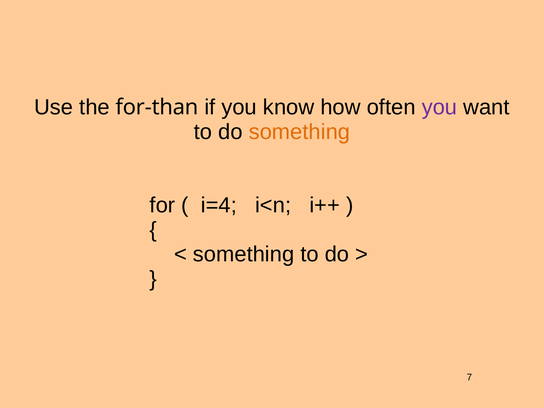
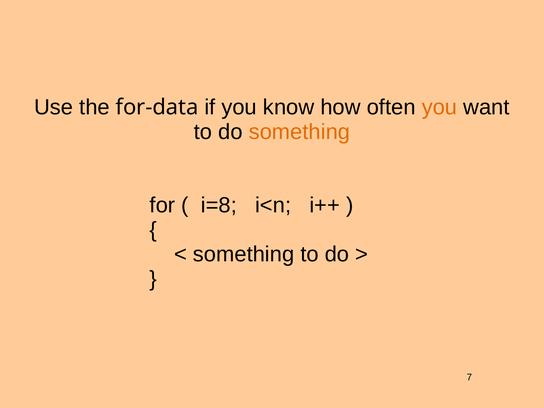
for-than: for-than -> for-data
you at (439, 107) colour: purple -> orange
i=4: i=4 -> i=8
